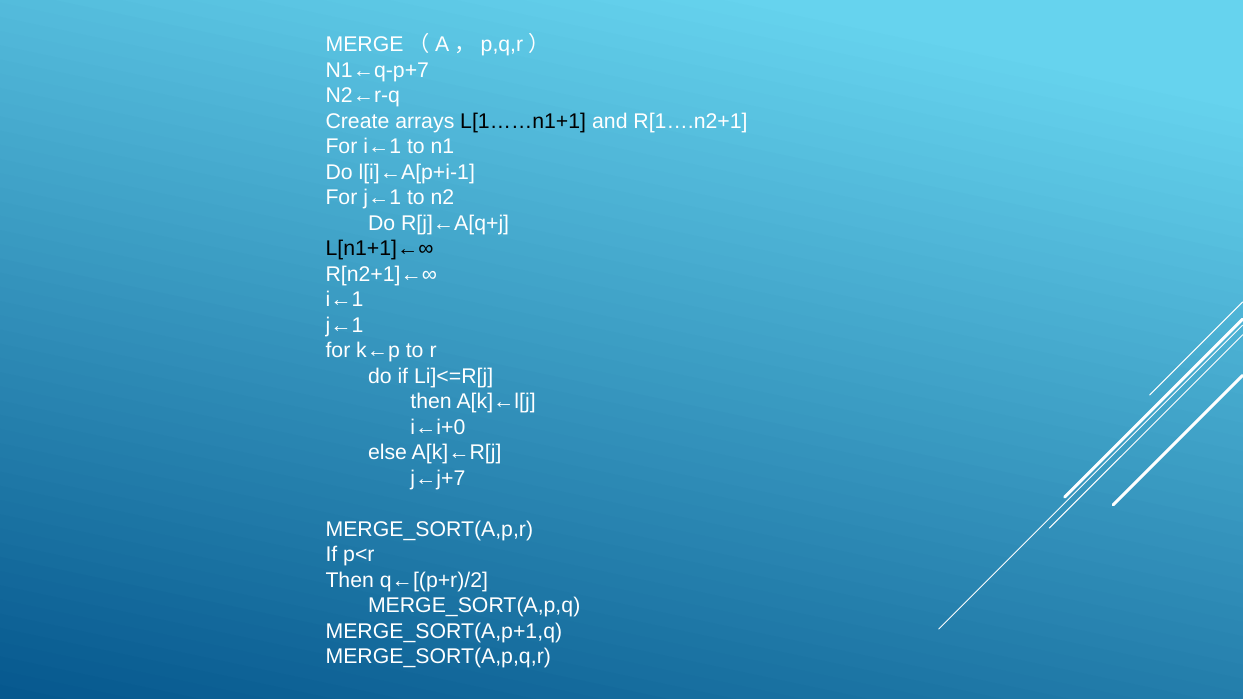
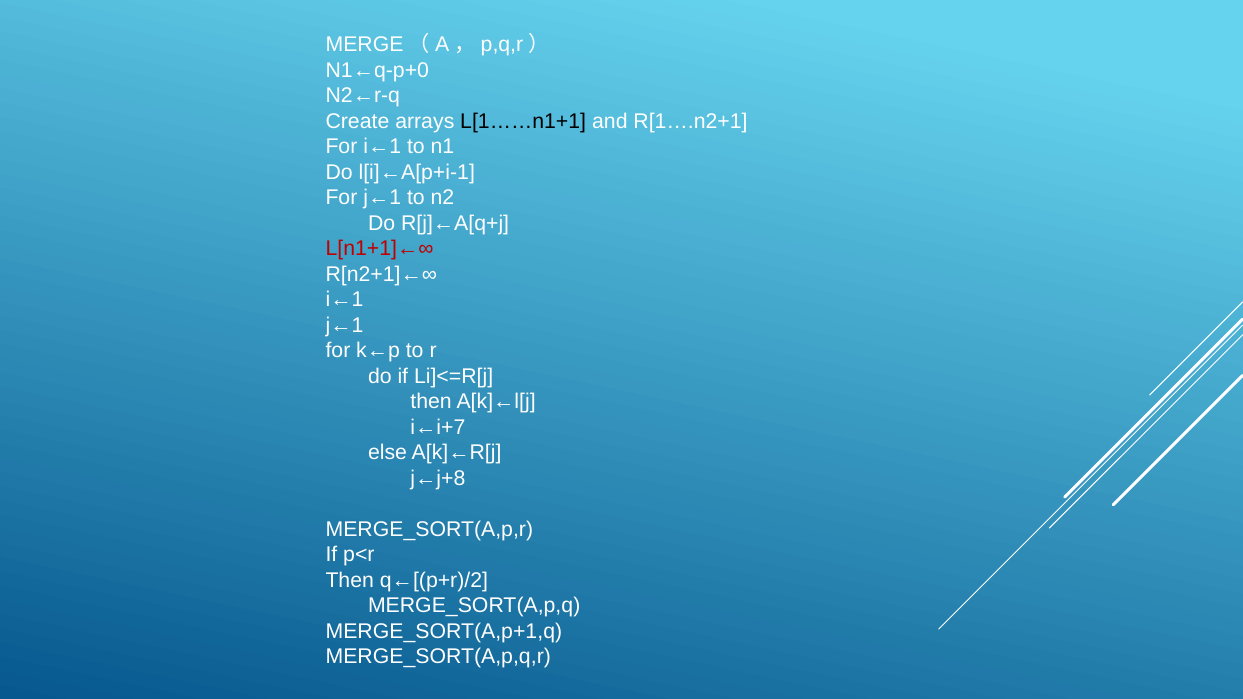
N1←q-p+7: N1←q-p+7 -> N1←q-p+0
L[n1+1]←∞ colour: black -> red
i←i+0: i←i+0 -> i←i+7
j←j+7: j←j+7 -> j←j+8
